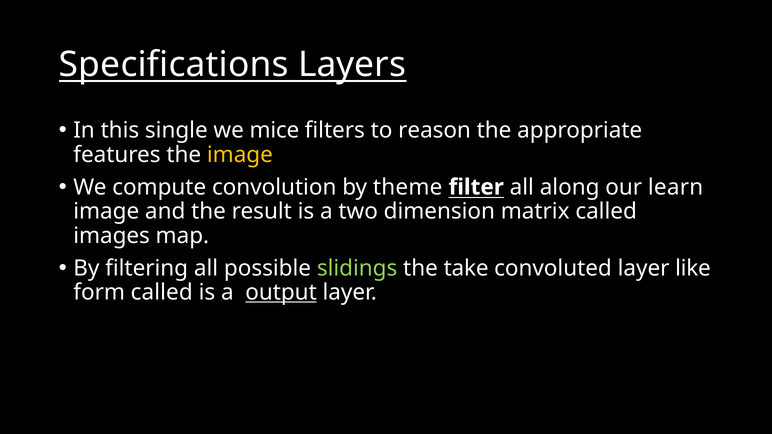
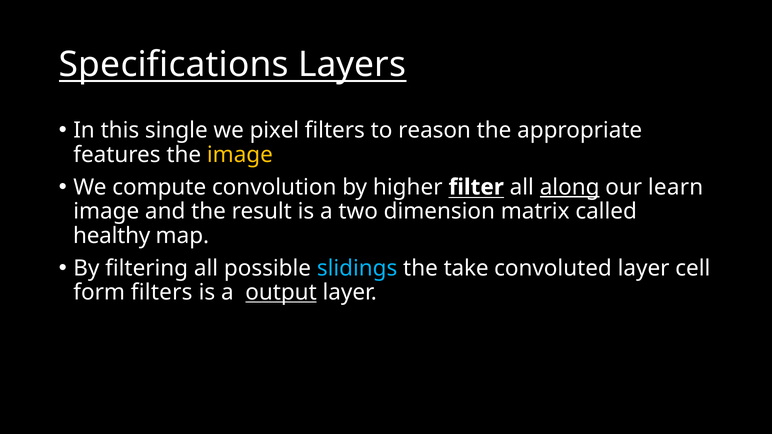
mice: mice -> pixel
theme: theme -> higher
along underline: none -> present
images: images -> healthy
slidings colour: light green -> light blue
like: like -> cell
form called: called -> filters
